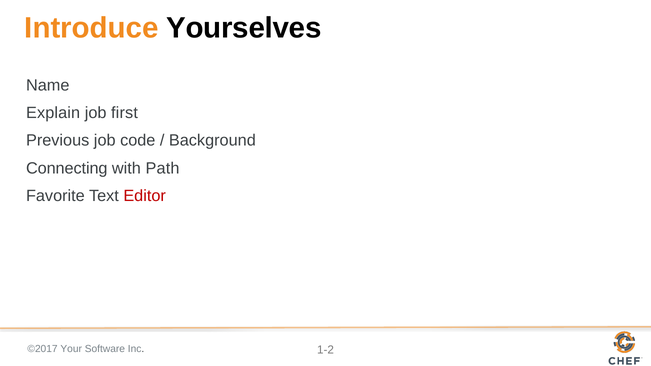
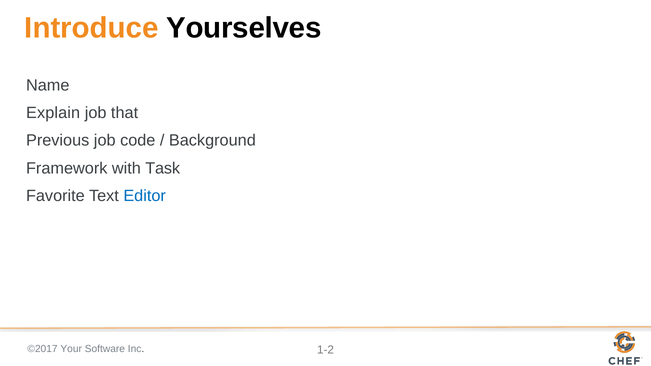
first: first -> that
Connecting: Connecting -> Framework
Path: Path -> Task
Editor colour: red -> blue
